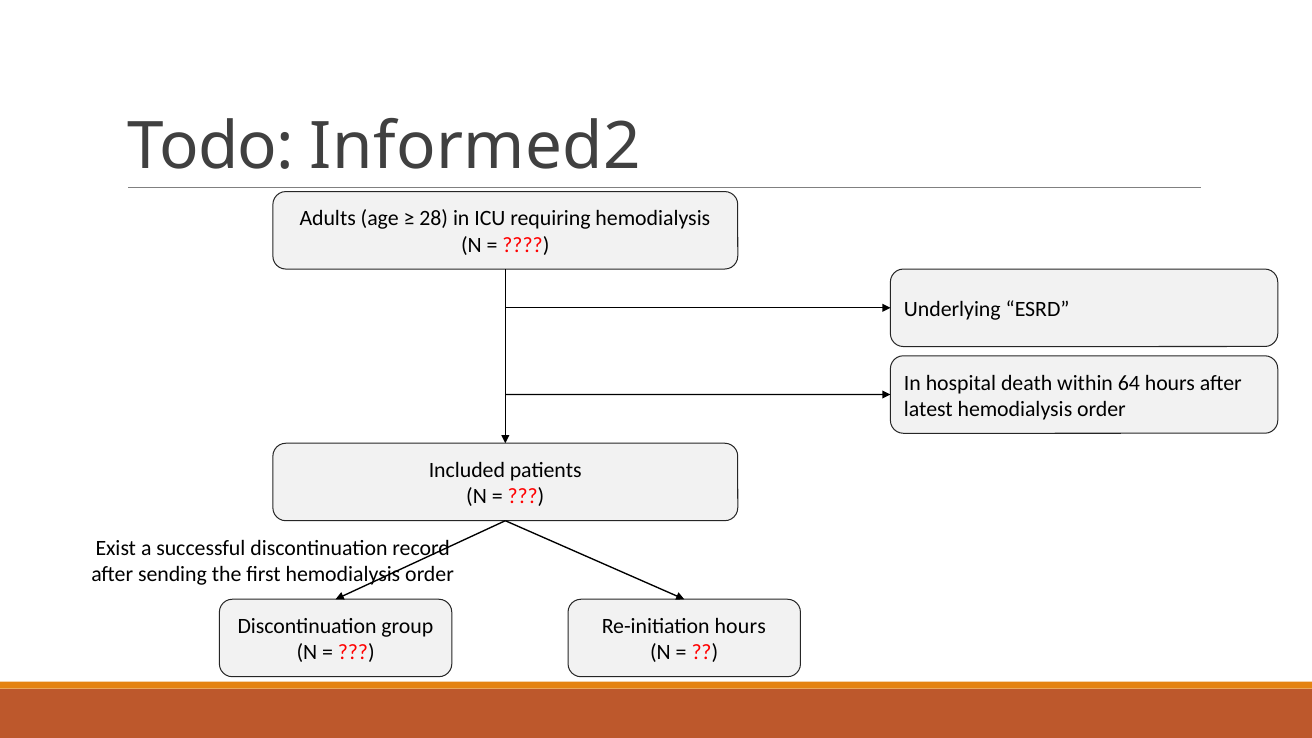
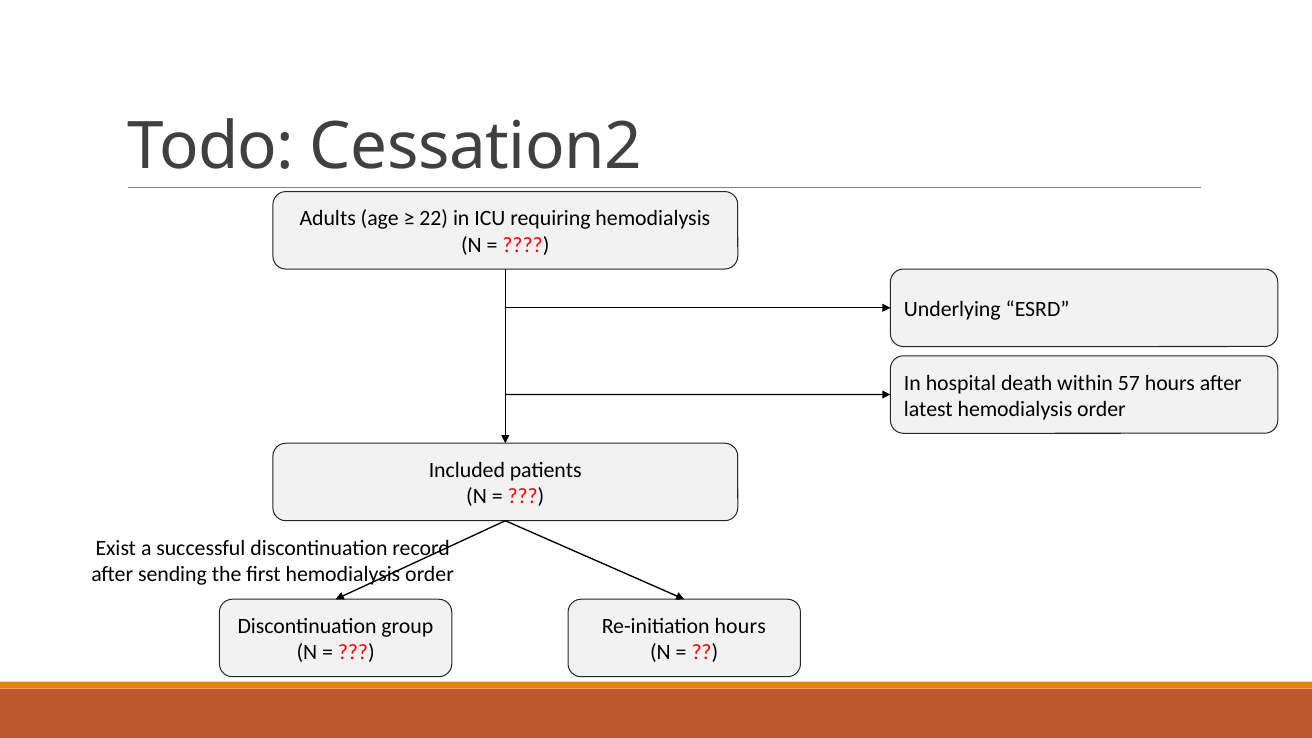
Informed2: Informed2 -> Cessation2
28: 28 -> 22
64: 64 -> 57
